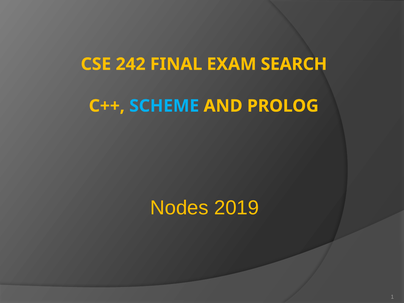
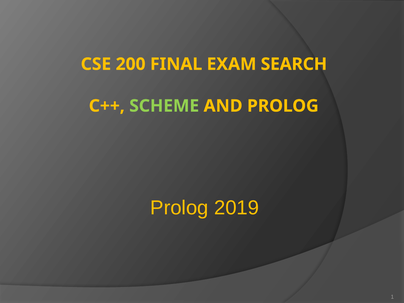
242: 242 -> 200
SCHEME colour: light blue -> light green
Nodes at (179, 208): Nodes -> Prolog
